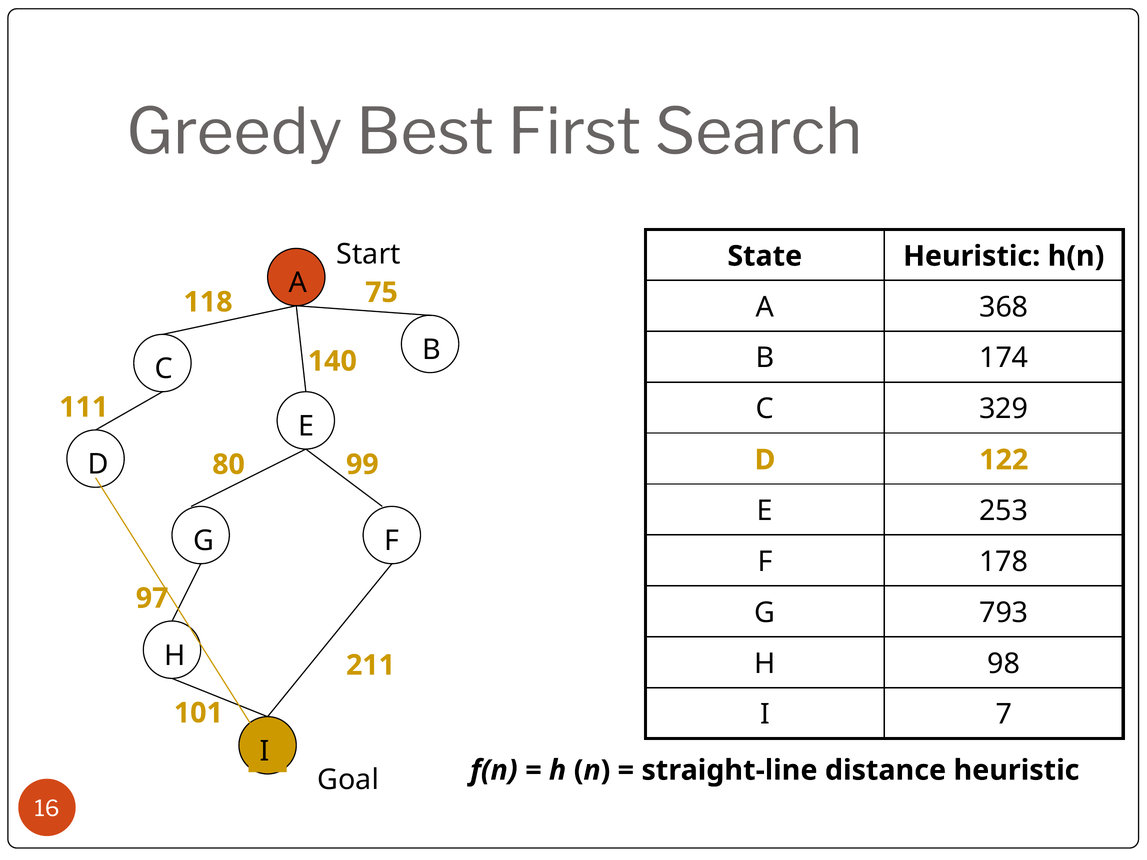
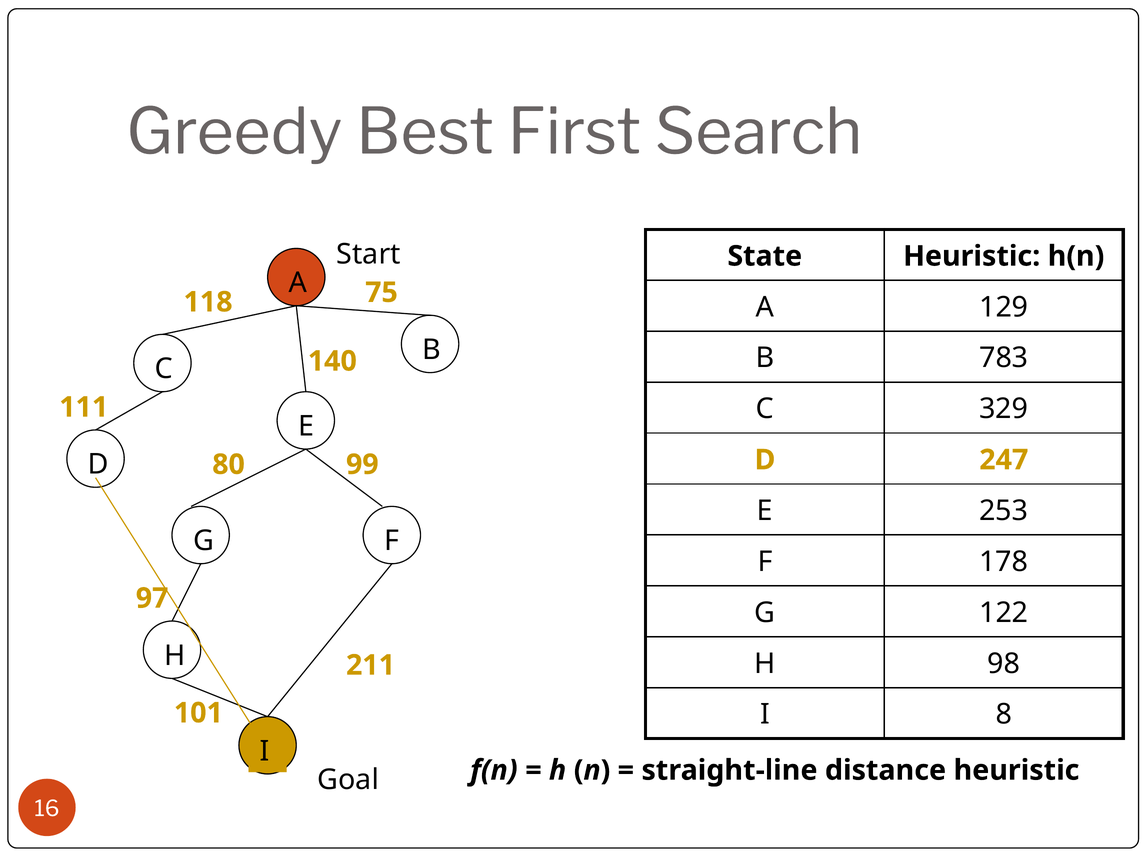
368: 368 -> 129
174: 174 -> 783
122: 122 -> 247
793: 793 -> 122
7: 7 -> 8
